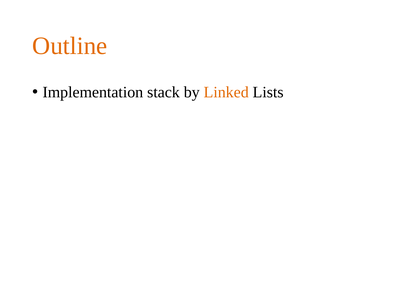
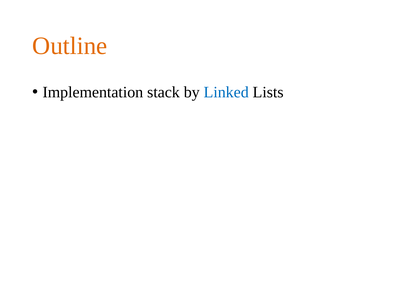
Linked colour: orange -> blue
